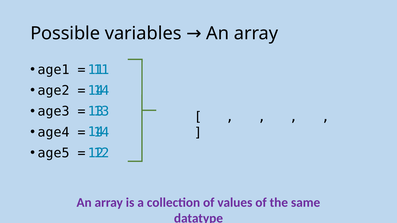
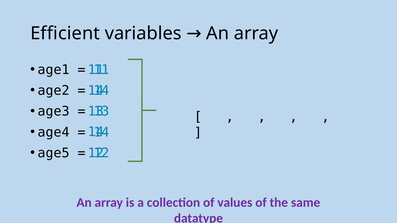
Possible: Possible -> Efficient
